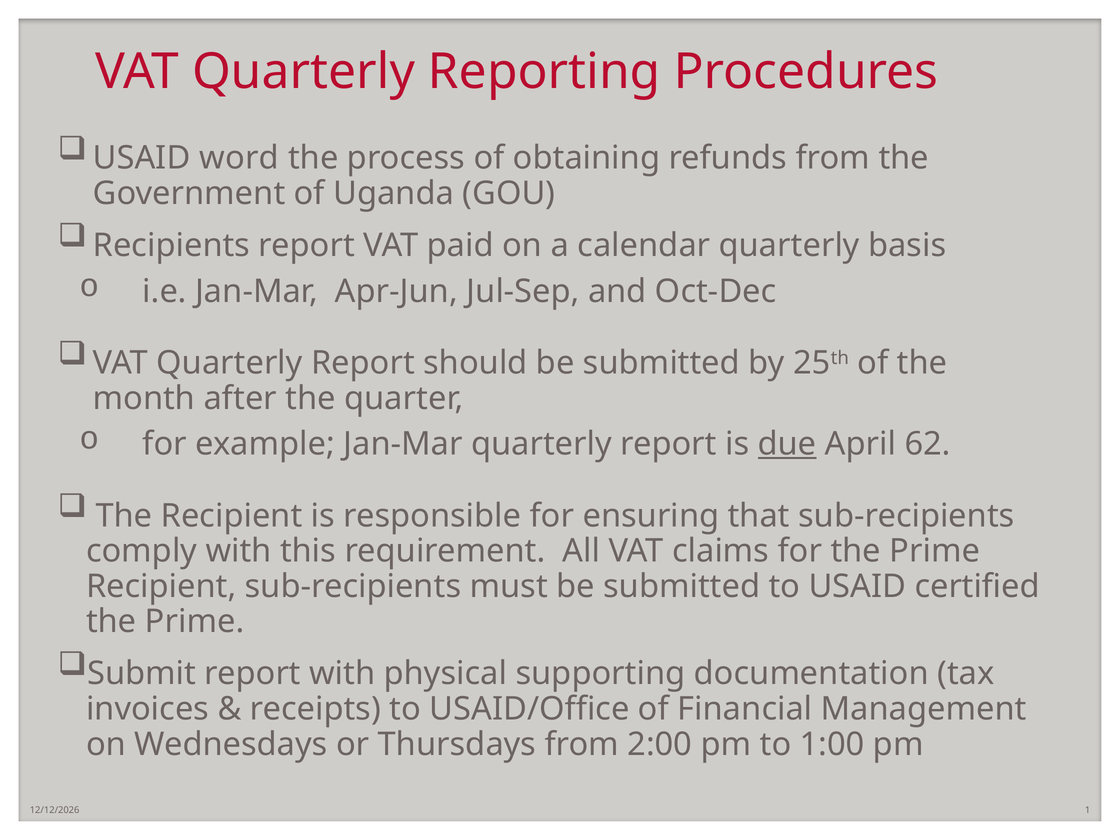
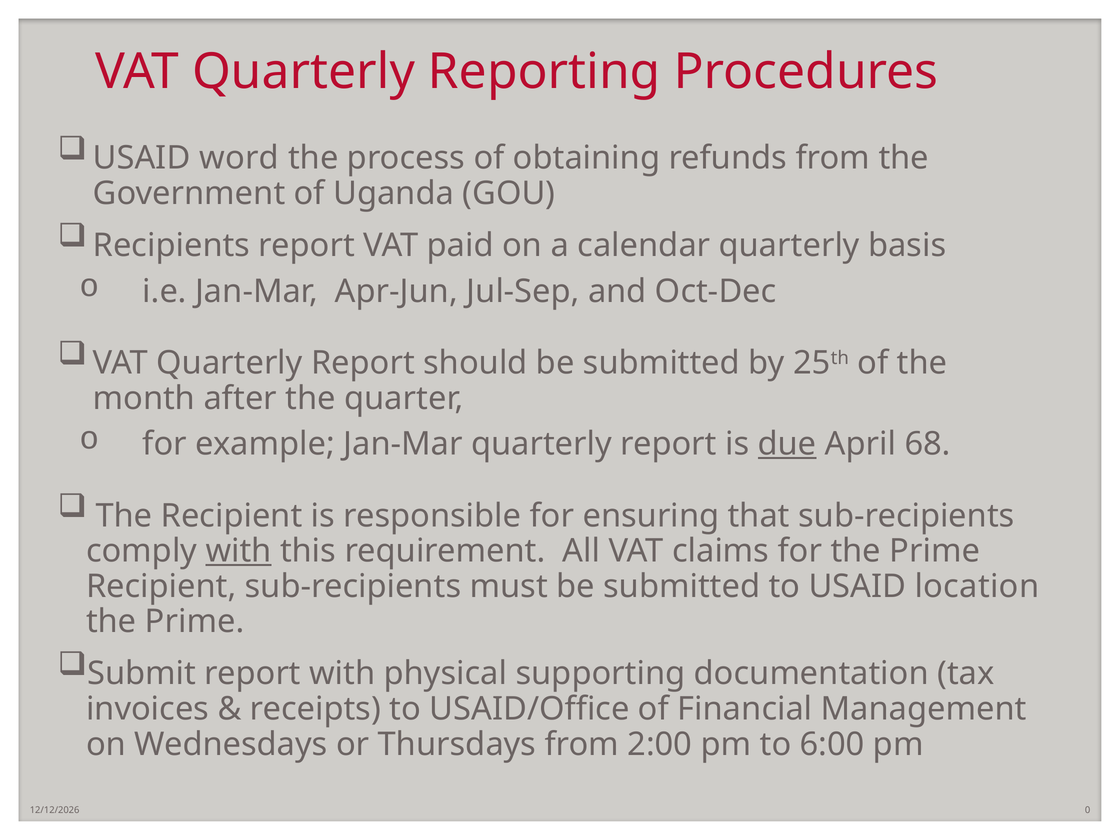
62: 62 -> 68
with at (239, 551) underline: none -> present
certified: certified -> location
1:00: 1:00 -> 6:00
1: 1 -> 0
